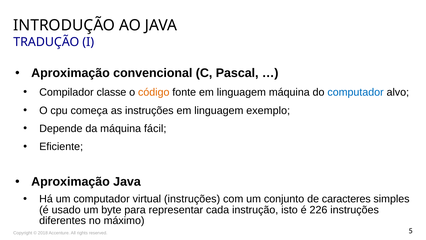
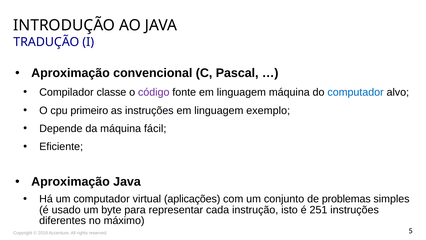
código colour: orange -> purple
começa: começa -> primeiro
virtual instruções: instruções -> aplicações
caracteres: caracteres -> problemas
226: 226 -> 251
